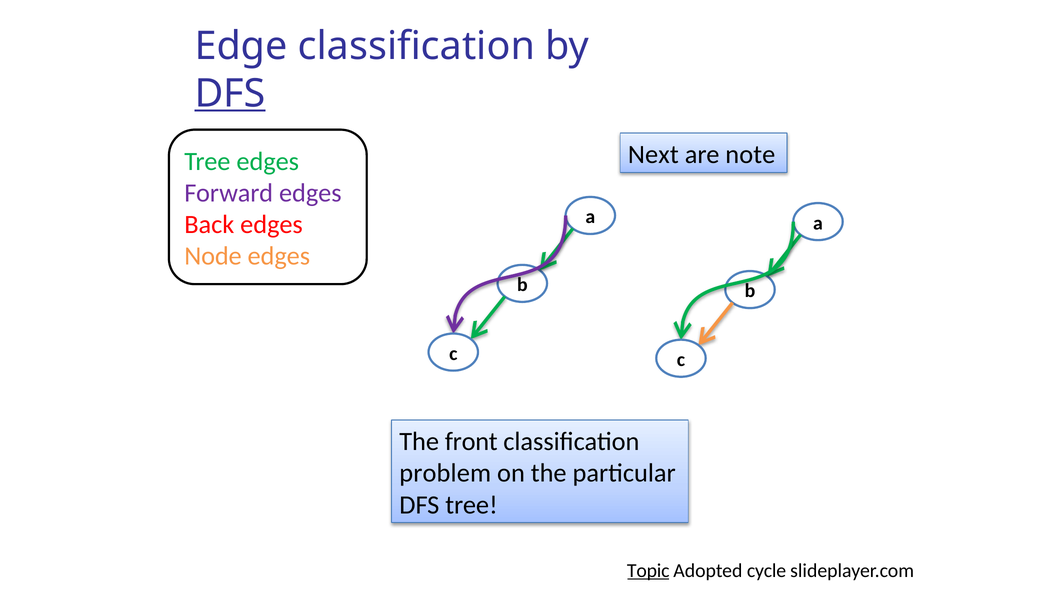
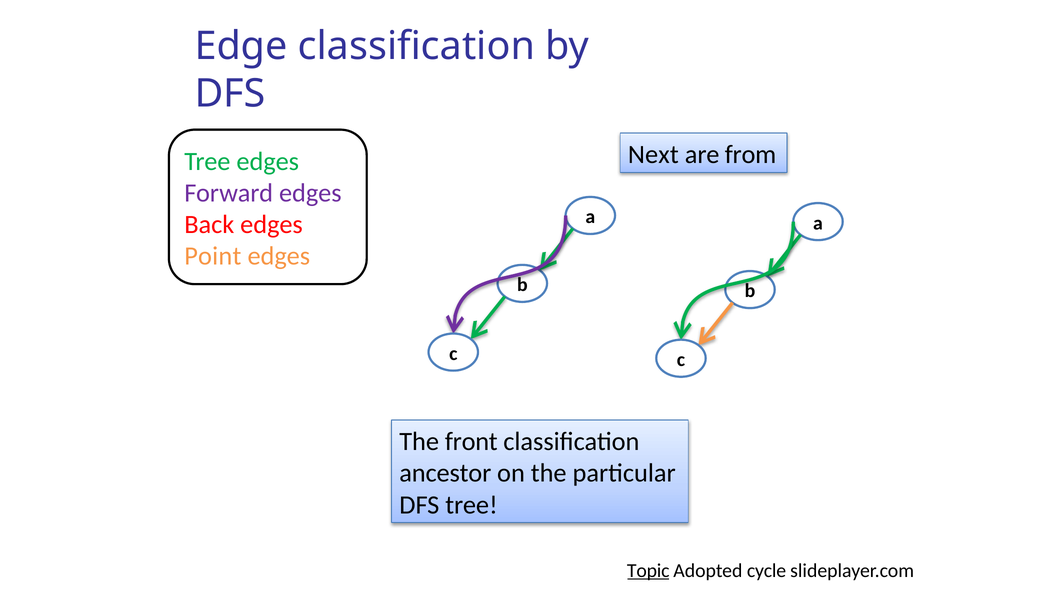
DFS at (230, 94) underline: present -> none
note: note -> from
Node: Node -> Point
problem: problem -> ancestor
